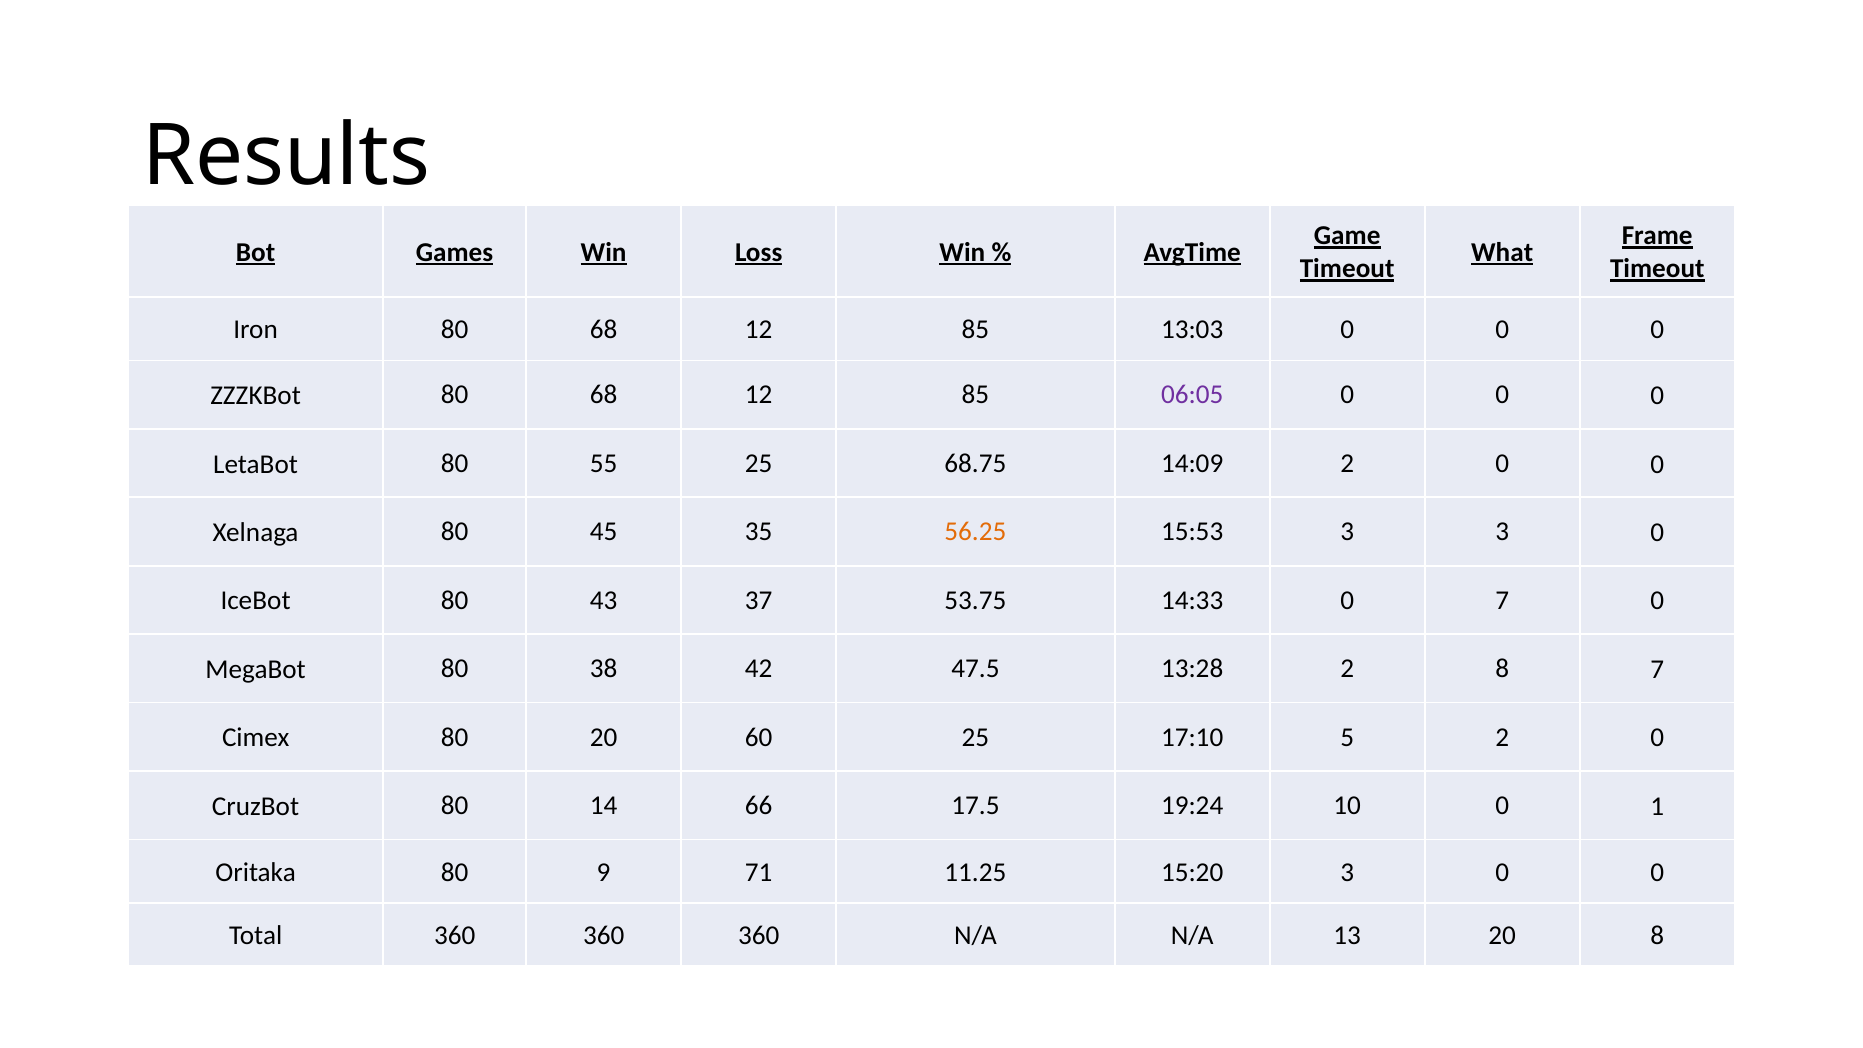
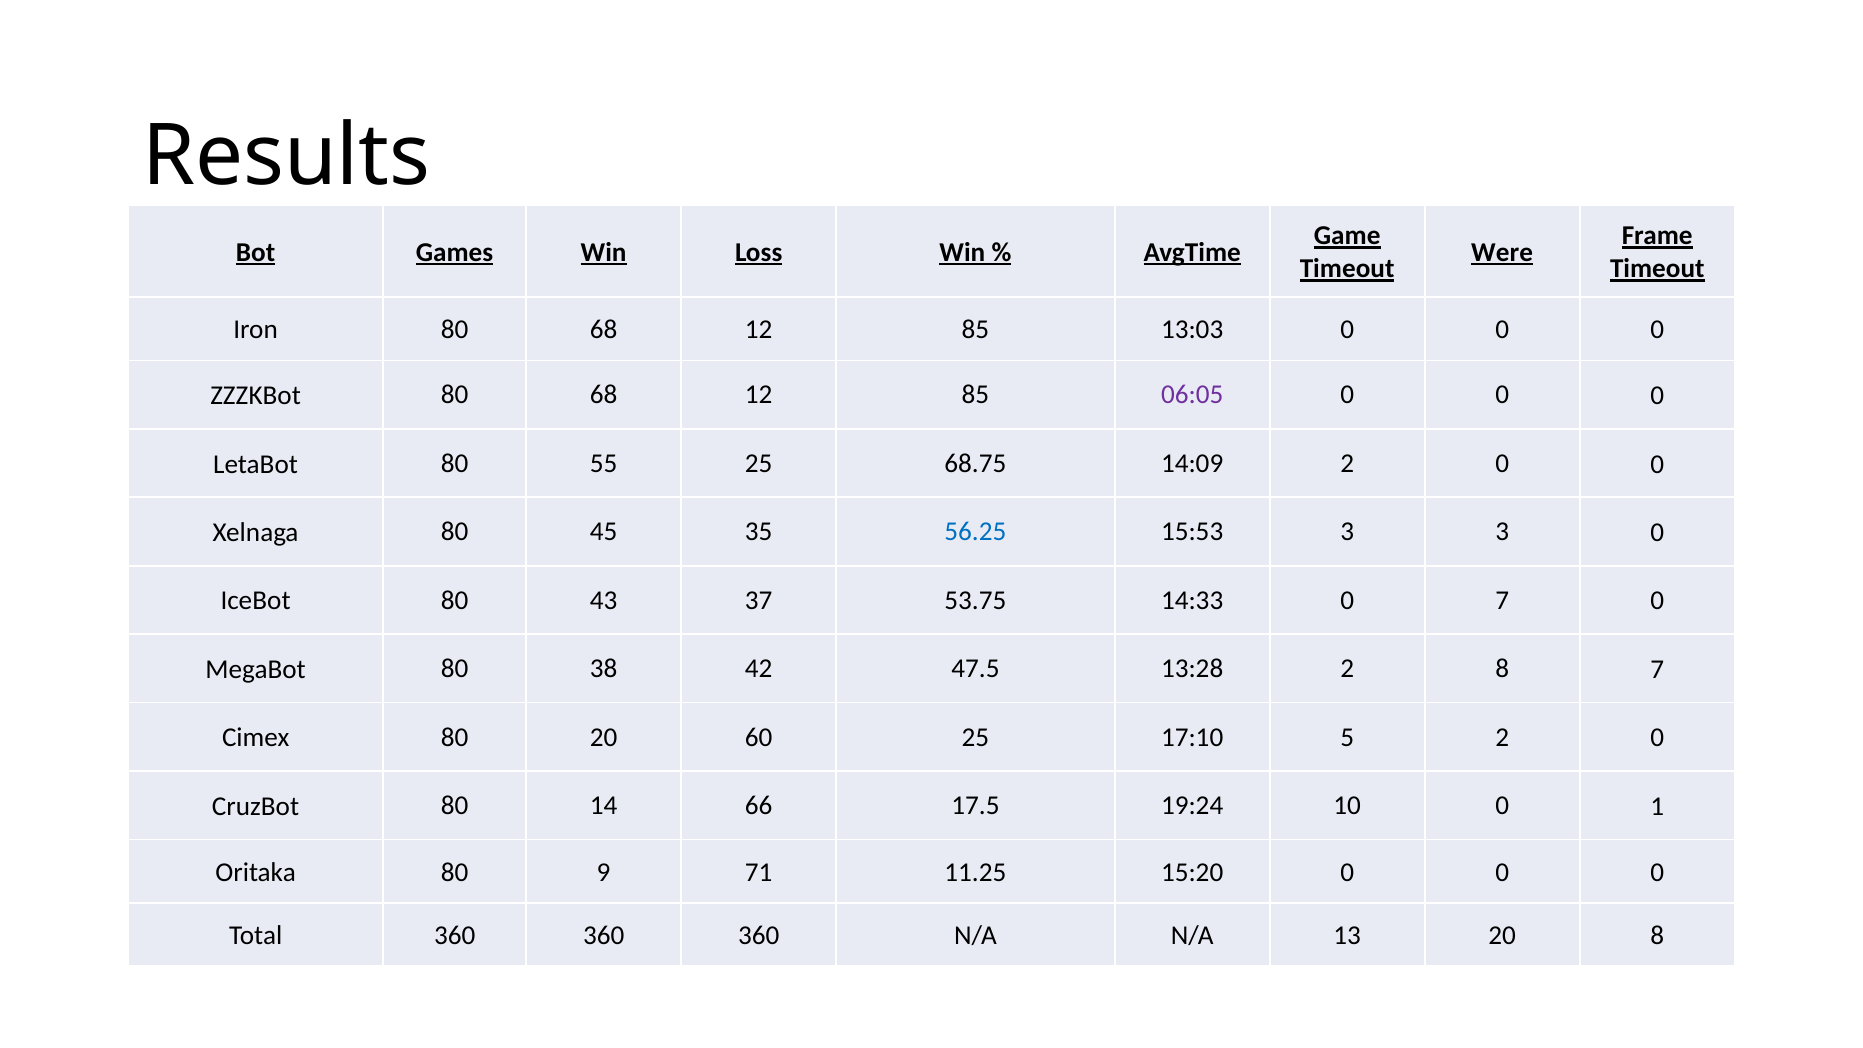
What: What -> Were
56.25 colour: orange -> blue
15:20 3: 3 -> 0
